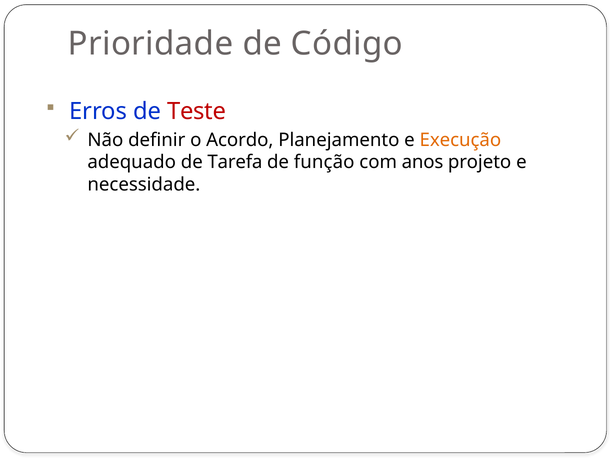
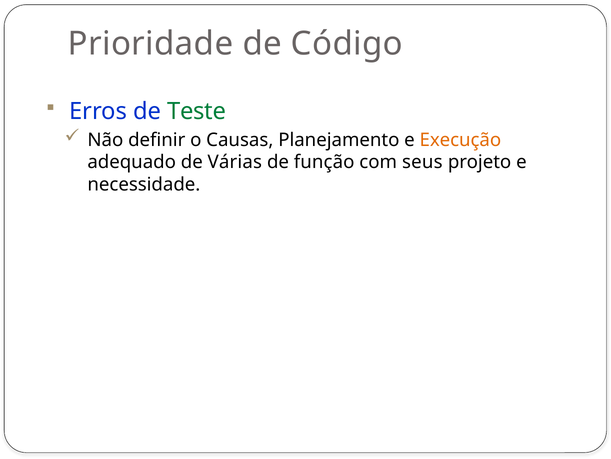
Teste colour: red -> green
Acordo: Acordo -> Causas
Tarefa: Tarefa -> Várias
anos: anos -> seus
